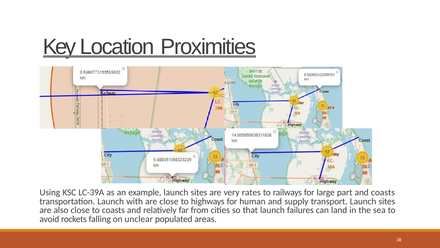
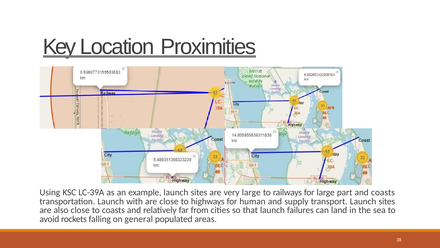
very rates: rates -> large
unclear: unclear -> general
